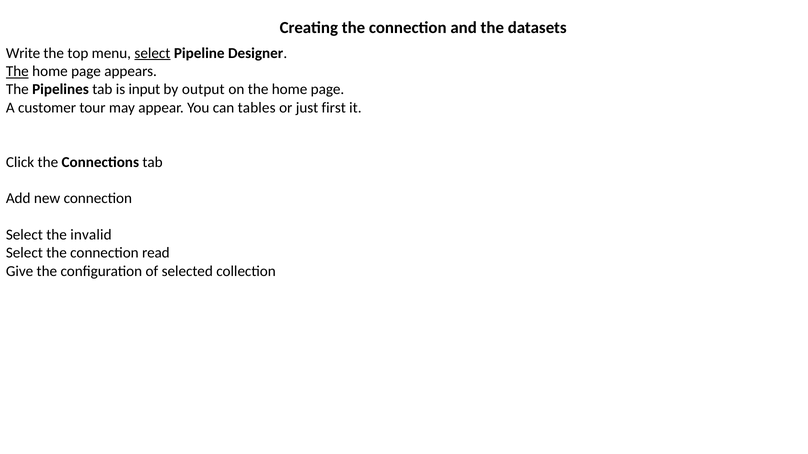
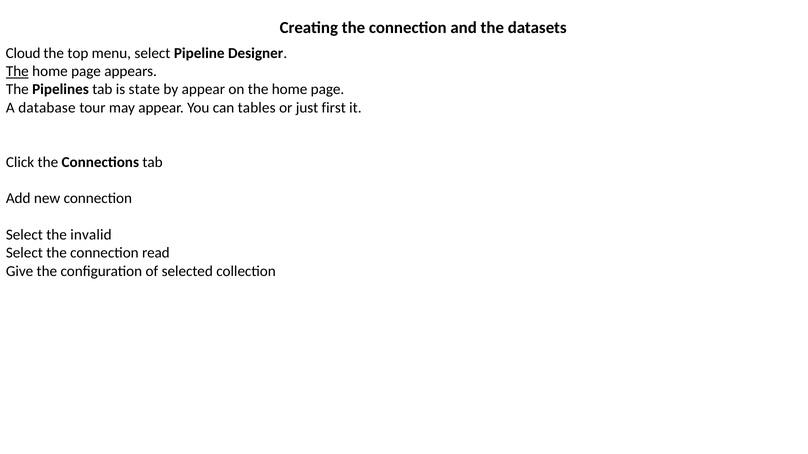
Write: Write -> Cloud
select at (152, 53) underline: present -> none
input: input -> state
by output: output -> appear
customer: customer -> database
